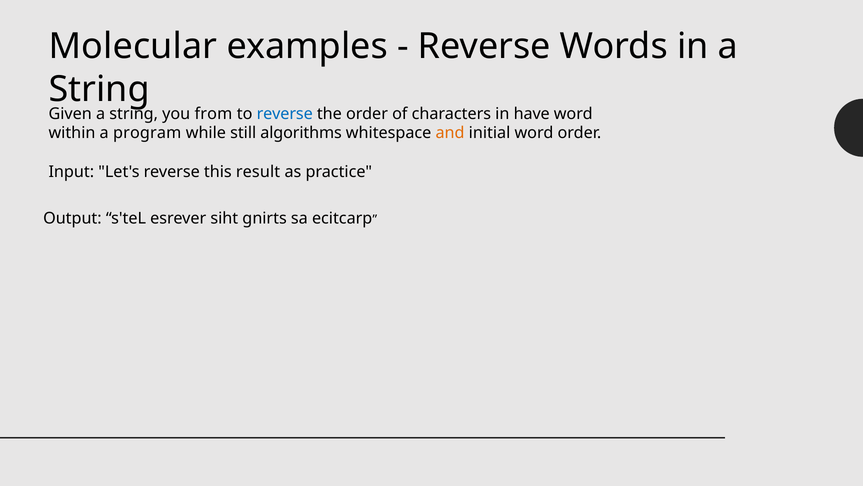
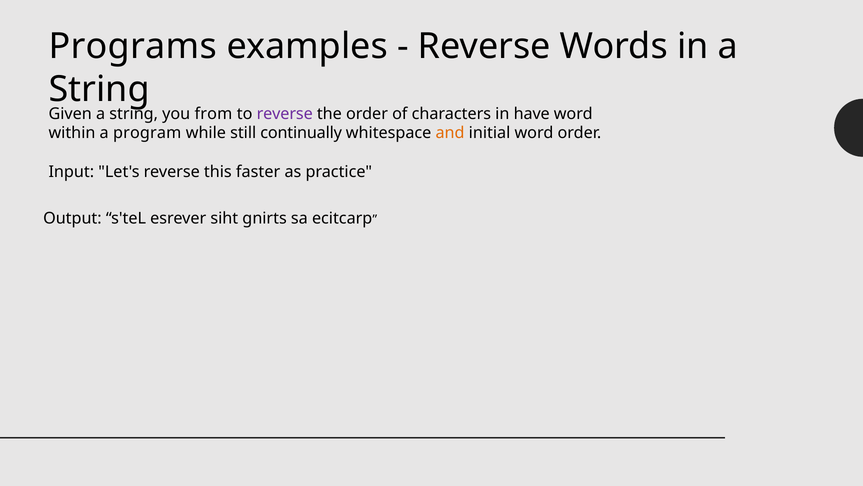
Molecular: Molecular -> Programs
reverse at (285, 114) colour: blue -> purple
algorithms: algorithms -> continually
result: result -> faster
